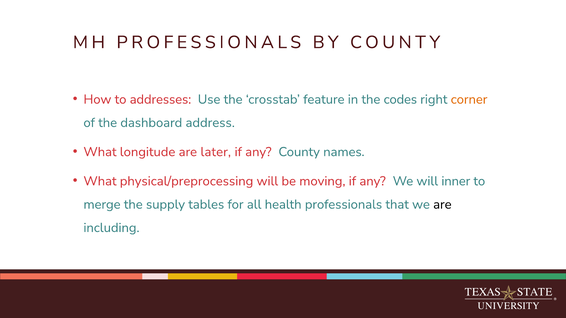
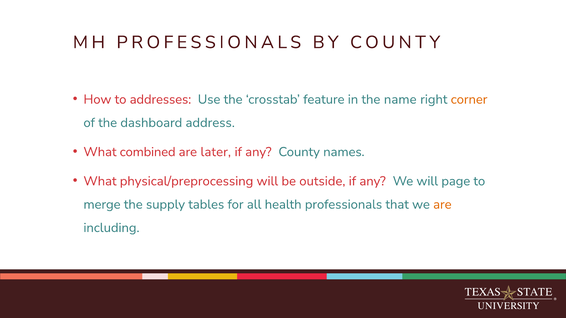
codes: codes -> name
longitude: longitude -> combined
moving: moving -> outside
inner: inner -> page
are at (442, 205) colour: black -> orange
